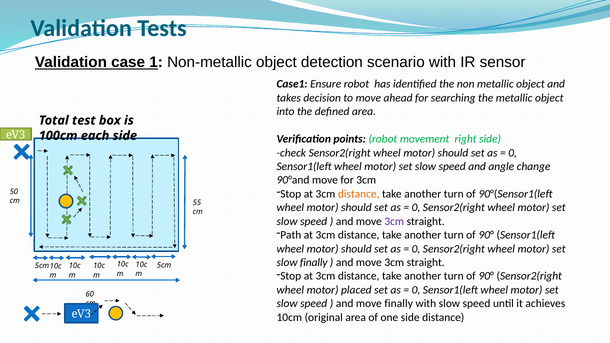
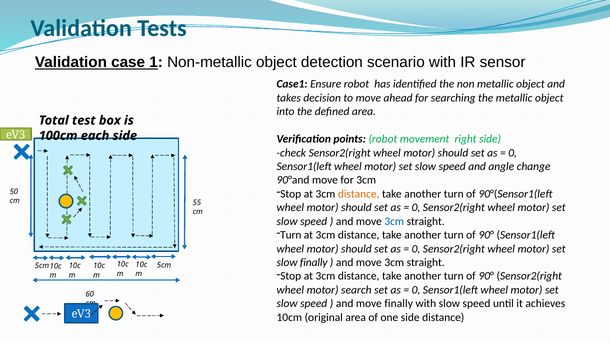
3cm at (394, 221) colour: purple -> blue
Path at (291, 235): Path -> Turn
placed: placed -> search
